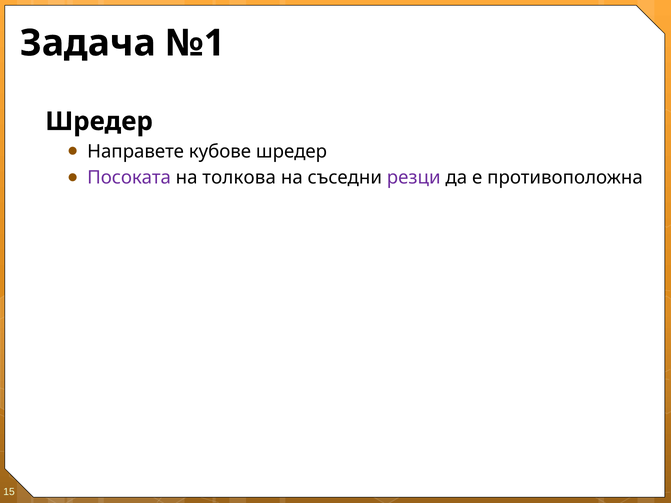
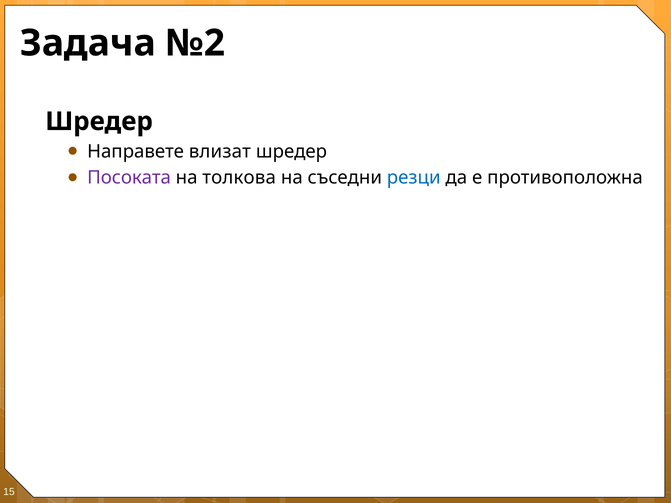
№1: №1 -> №2
кубове: кубове -> влизат
резци colour: purple -> blue
